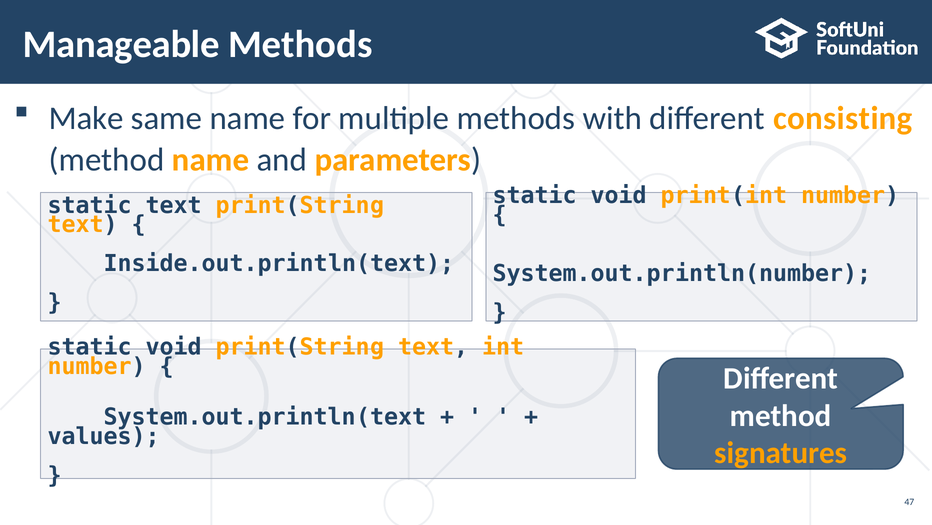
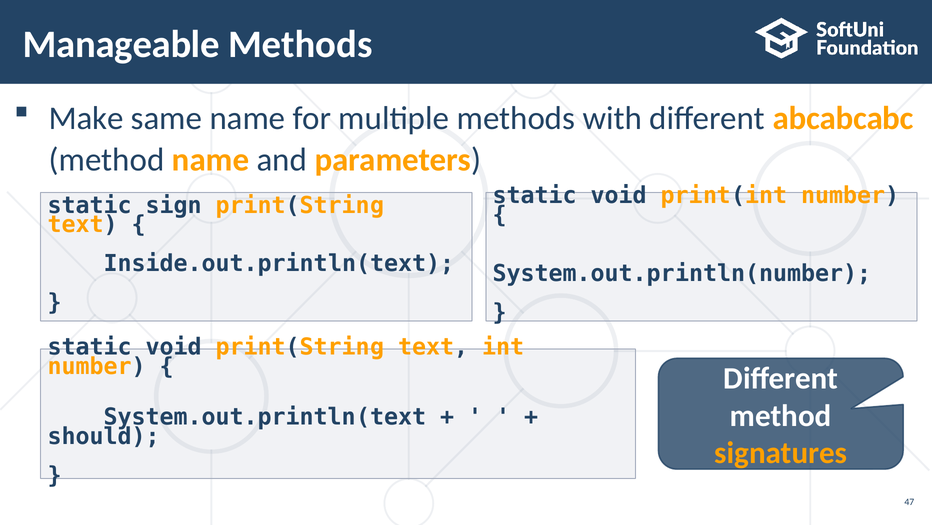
consisting: consisting -> abcabcabc
static text: text -> sign
values: values -> should
